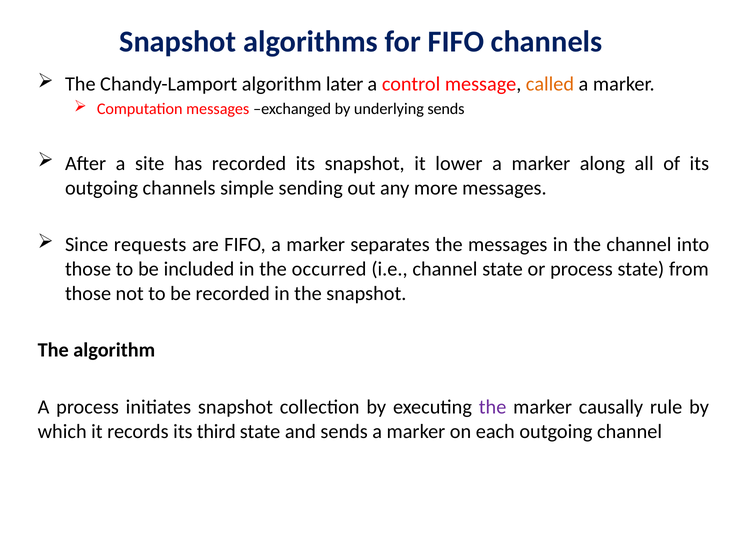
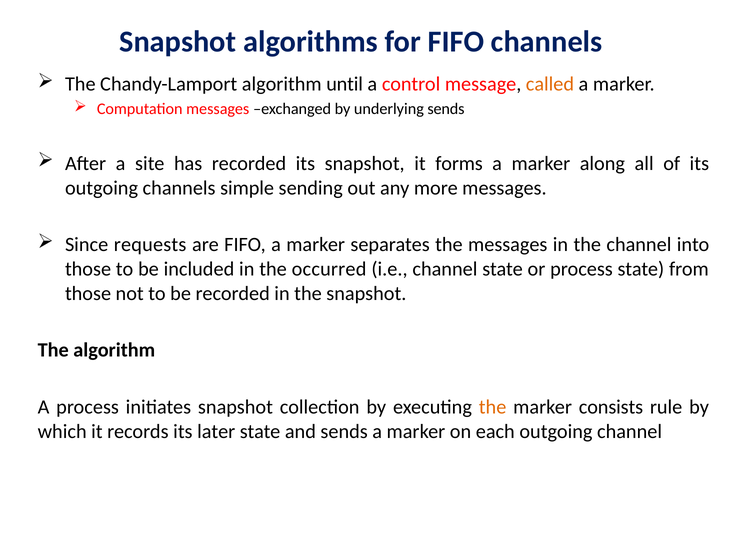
later: later -> until
lower: lower -> forms
the at (493, 407) colour: purple -> orange
causally: causally -> consists
third: third -> later
